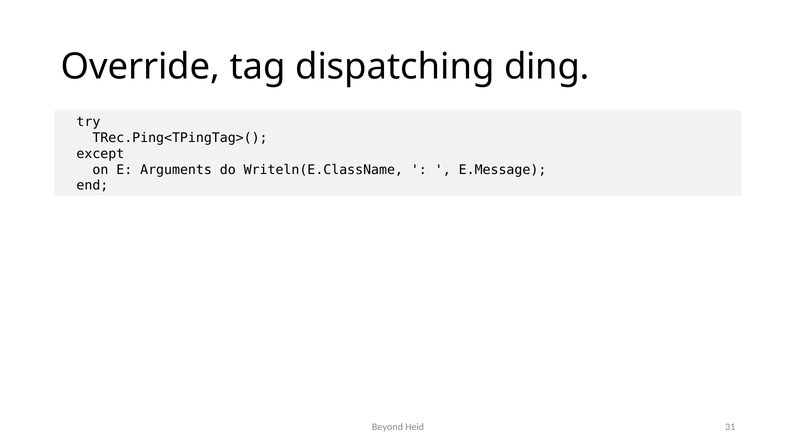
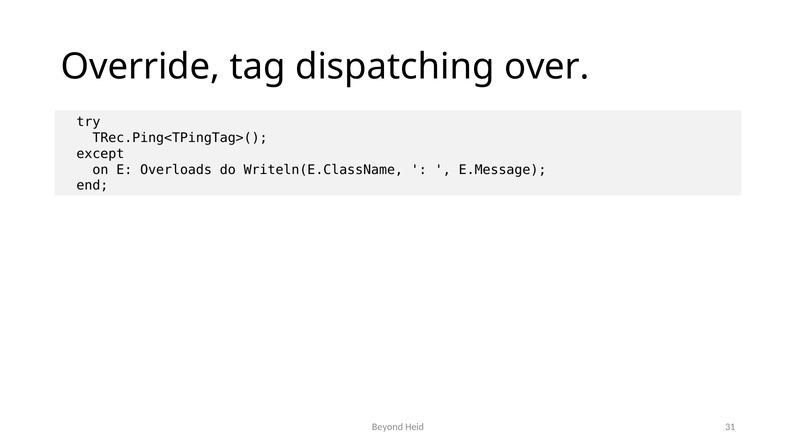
ding: ding -> over
Arguments: Arguments -> Overloads
